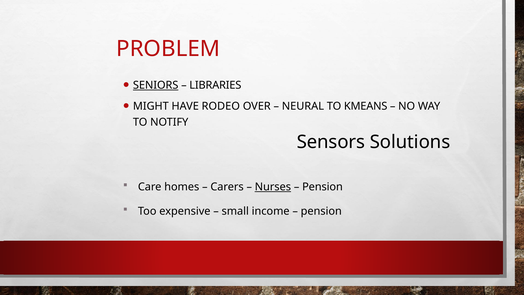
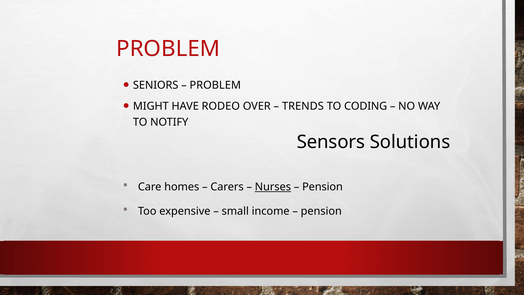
SENIORS underline: present -> none
LIBRARIES at (215, 85): LIBRARIES -> PROBLEM
NEURAL: NEURAL -> TRENDS
KMEANS: KMEANS -> CODING
